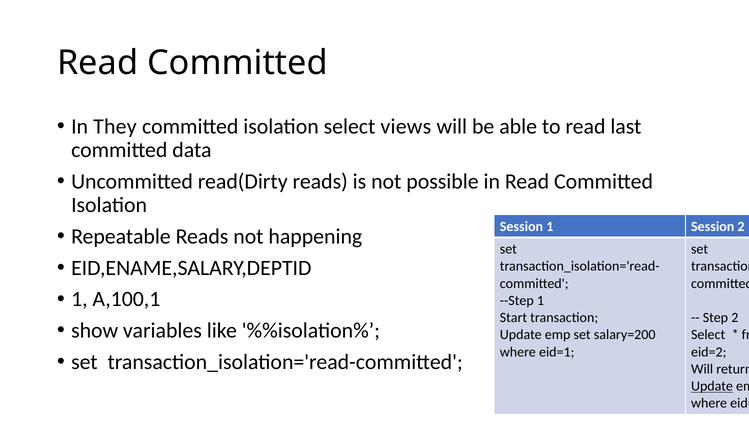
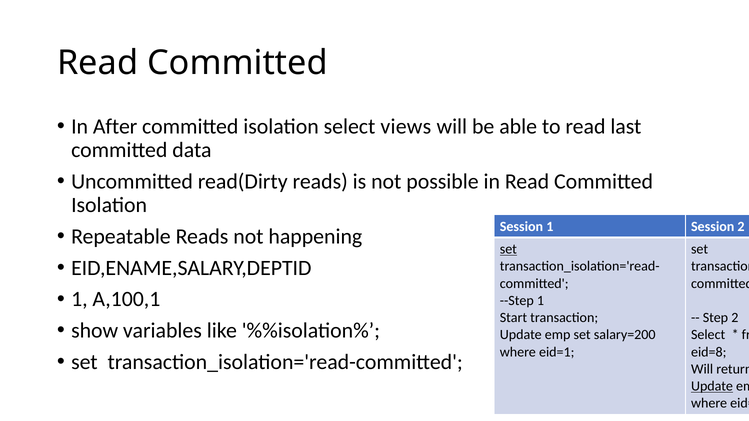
They: They -> After
set at (508, 249) underline: none -> present
eid=2: eid=2 -> eid=8
